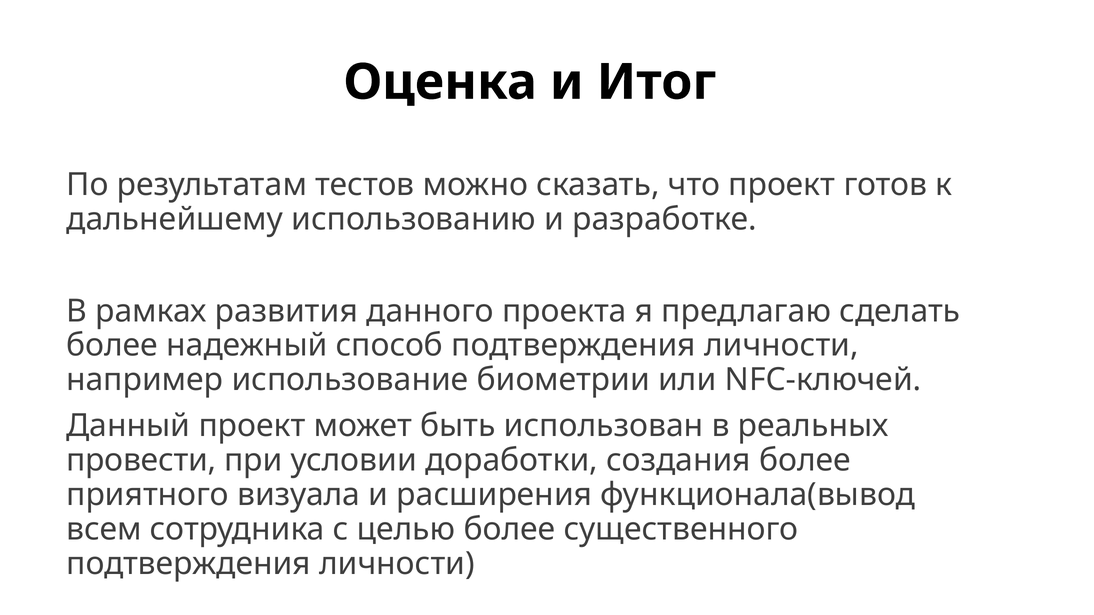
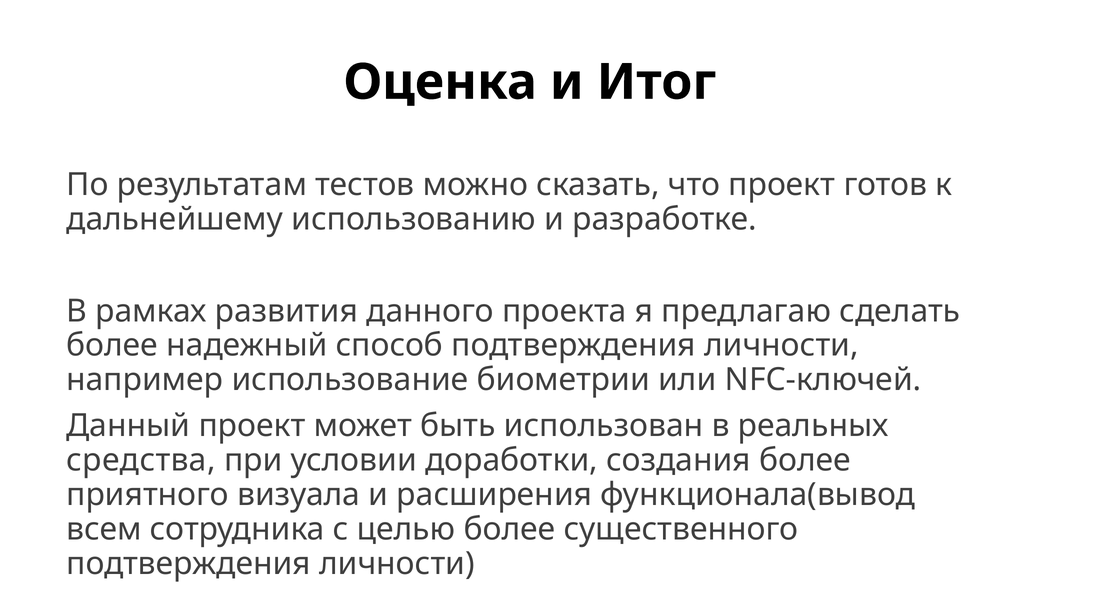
провести: провести -> средства
